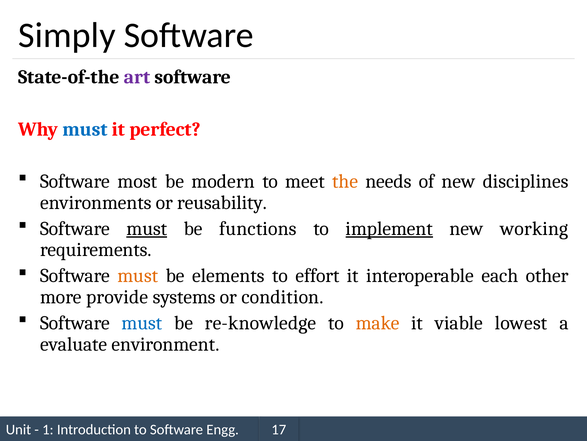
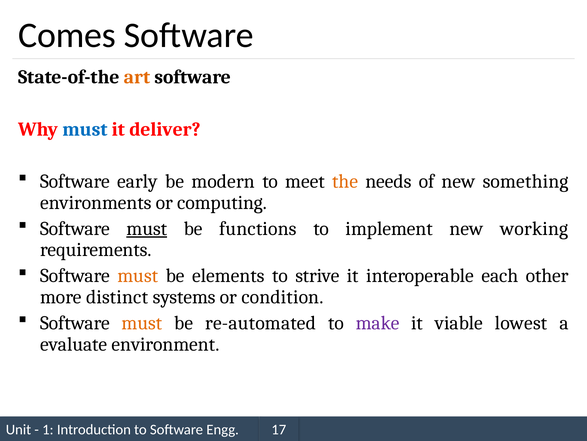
Simply: Simply -> Comes
art colour: purple -> orange
perfect: perfect -> deliver
most: most -> early
disciplines: disciplines -> something
reusability: reusability -> computing
implement underline: present -> none
effort: effort -> strive
provide: provide -> distinct
must at (142, 323) colour: blue -> orange
re-knowledge: re-knowledge -> re-automated
make colour: orange -> purple
